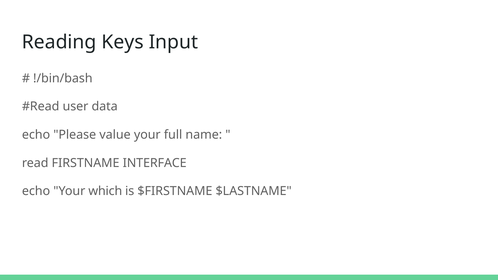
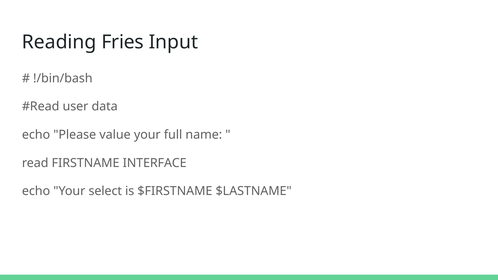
Keys: Keys -> Fries
which: which -> select
